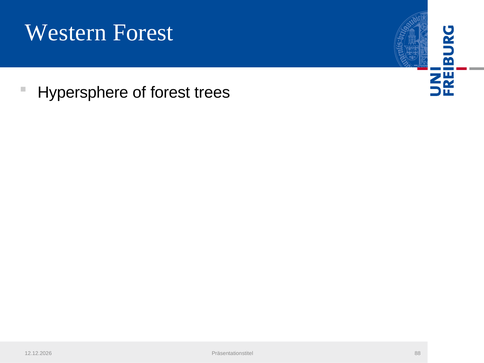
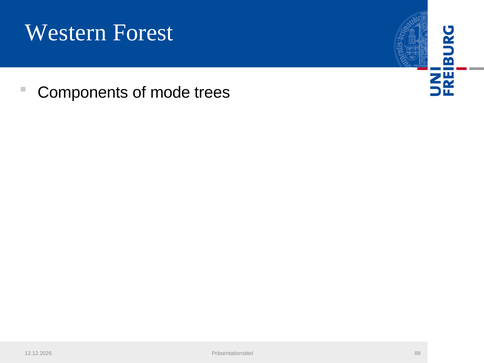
Hypersphere: Hypersphere -> Components
of forest: forest -> mode
